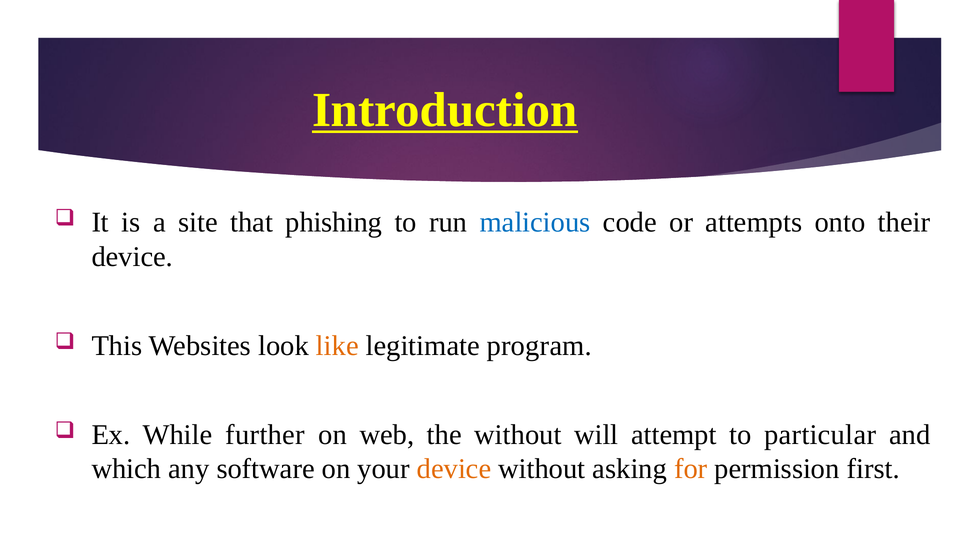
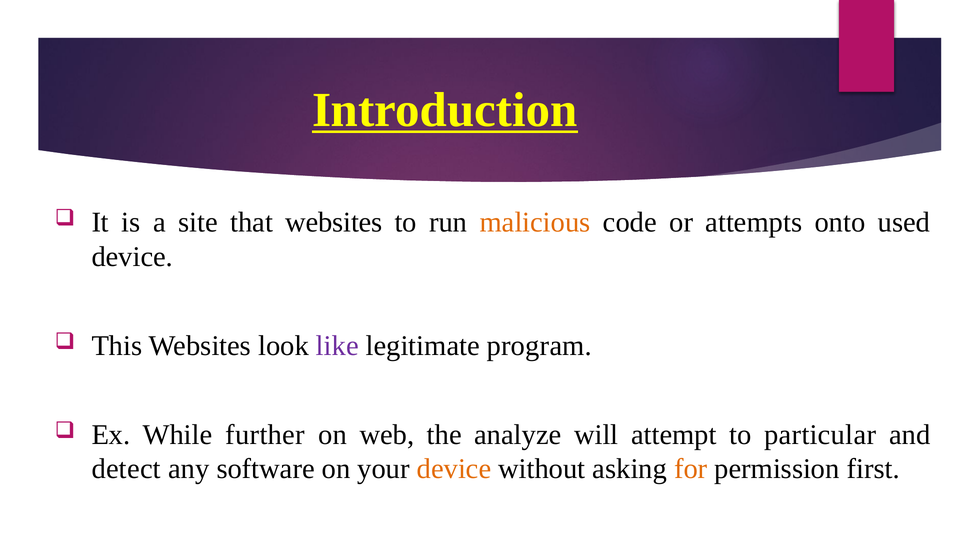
that phishing: phishing -> websites
malicious colour: blue -> orange
their: their -> used
like colour: orange -> purple
the without: without -> analyze
which: which -> detect
